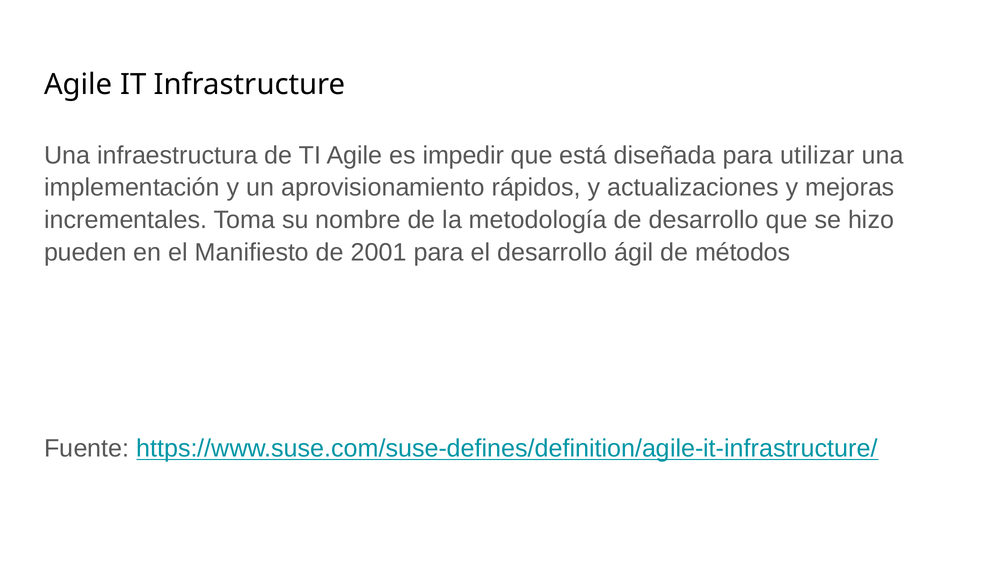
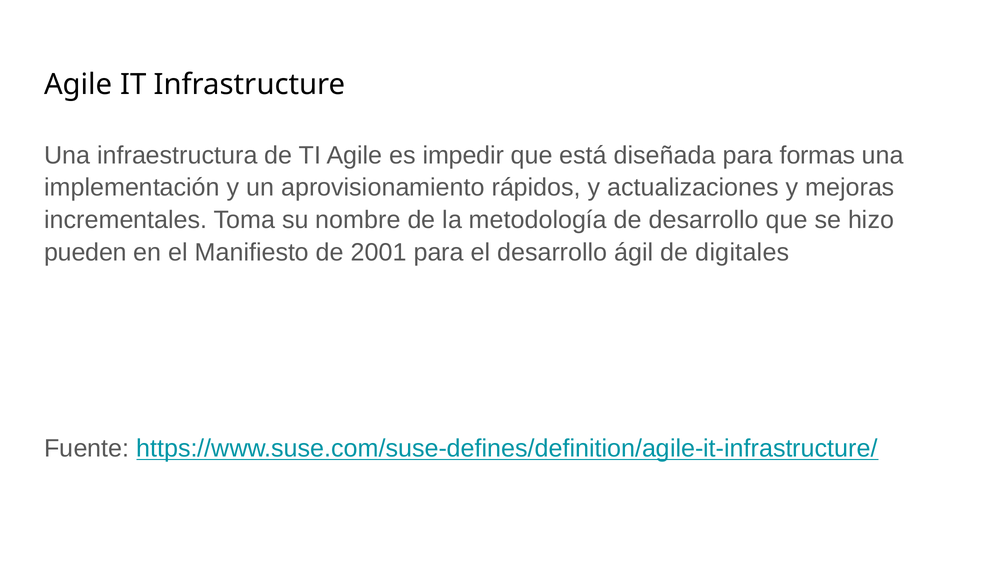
utilizar: utilizar -> formas
métodos: métodos -> digitales
